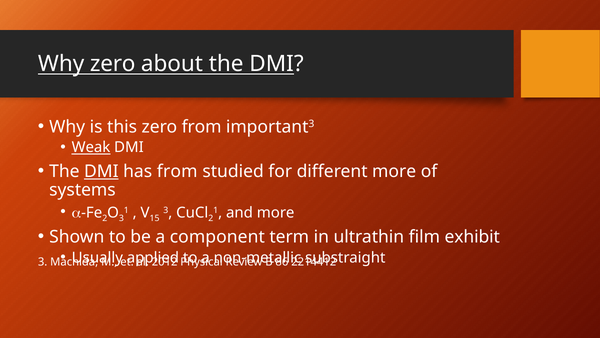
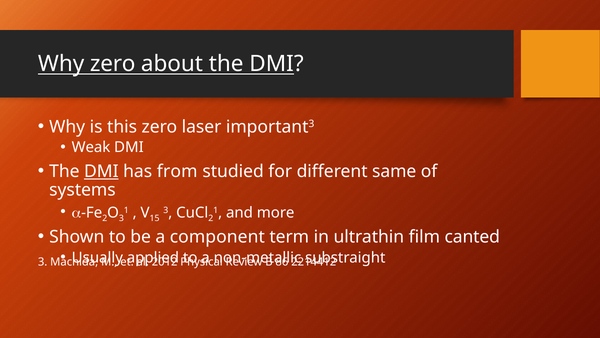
zero from: from -> laser
Weak underline: present -> none
different more: more -> same
exhibit: exhibit -> canted
